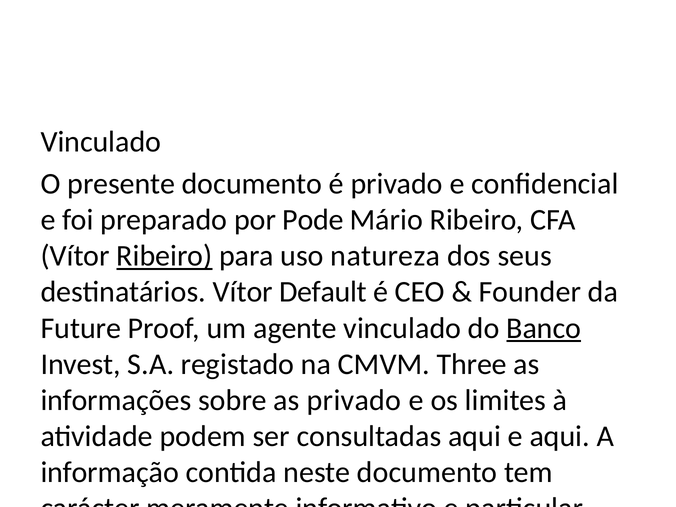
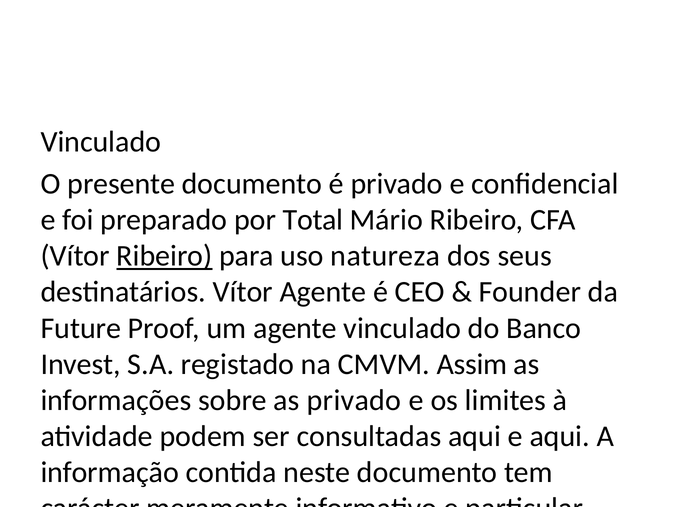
por Pode: Pode -> Total
Vítor Default: Default -> Agente
Banco underline: present -> none
CMVM Three: Three -> Assim
